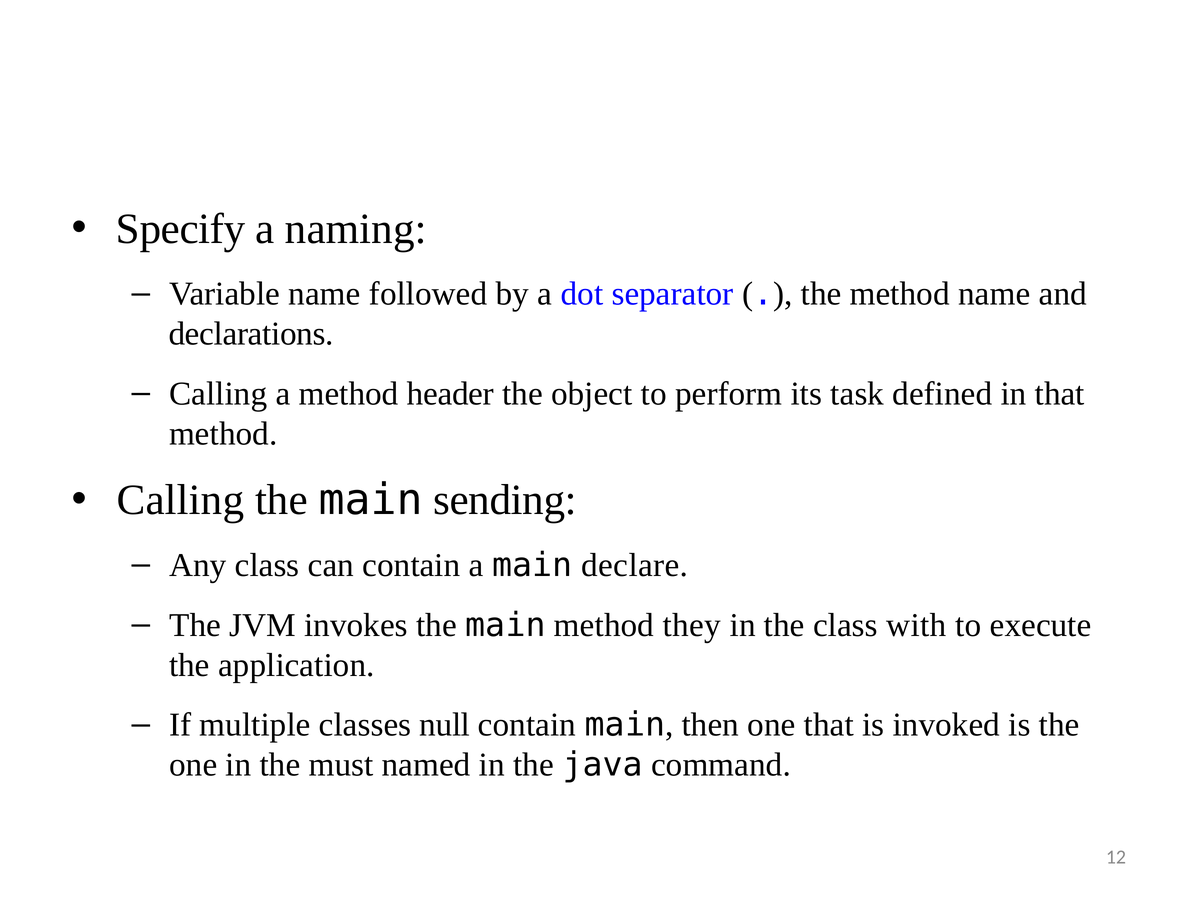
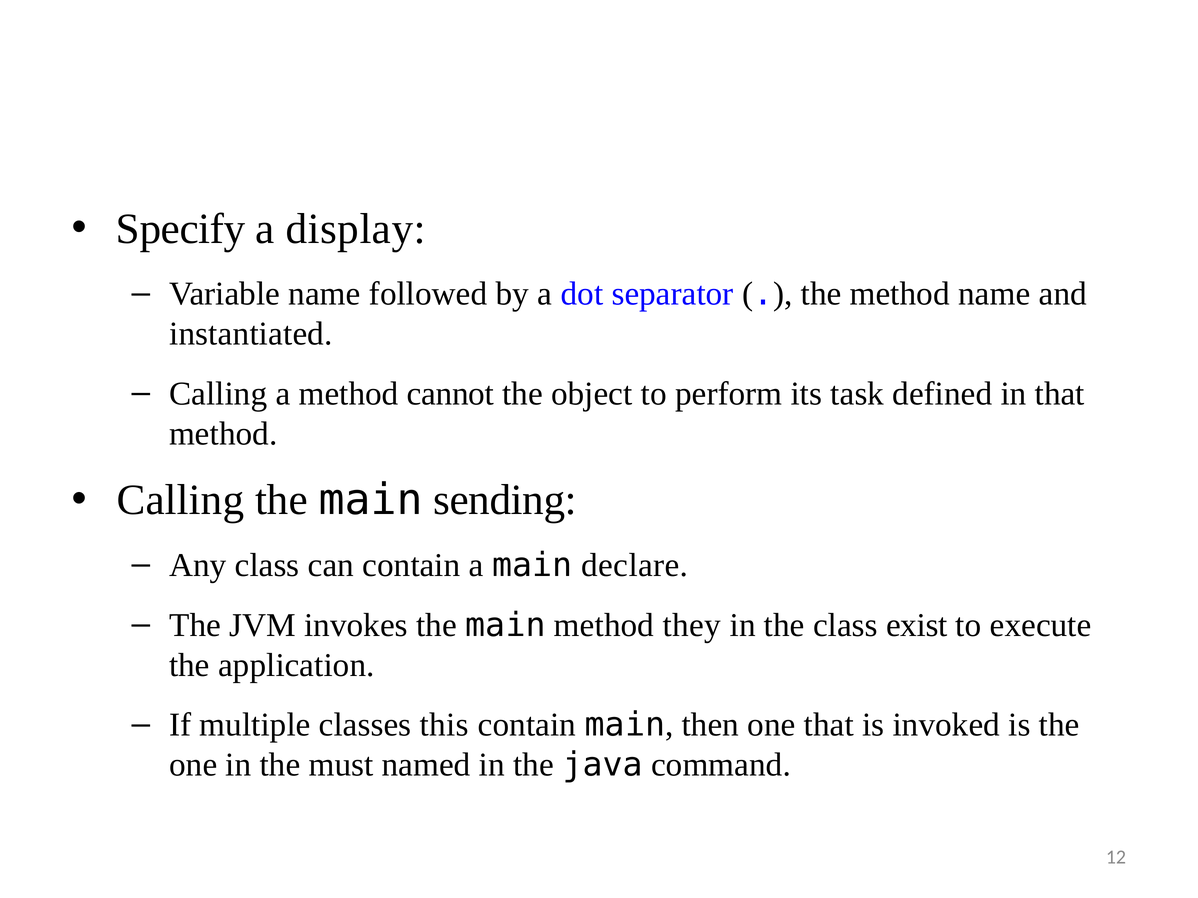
naming: naming -> display
declarations: declarations -> instantiated
header: header -> cannot
with: with -> exist
null: null -> this
